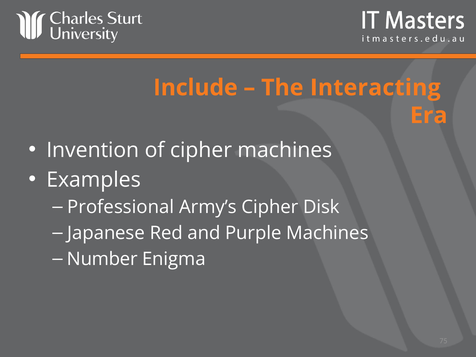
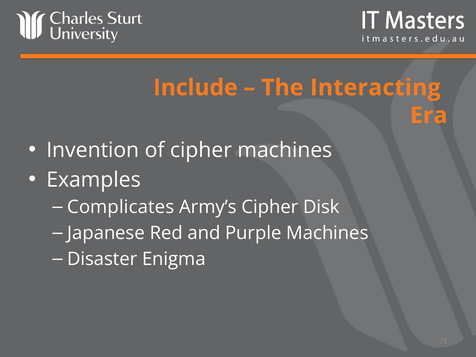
Professional: Professional -> Complicates
Number: Number -> Disaster
